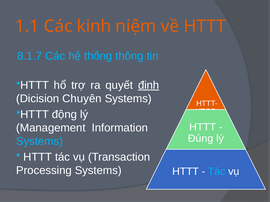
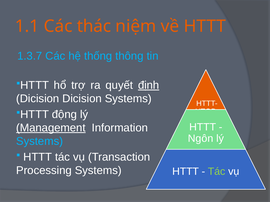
kinh: kinh -> thác
8.1.7: 8.1.7 -> 1.3.7
Dicision Chuyên: Chuyên -> Dicision
Management underline: none -> present
Đúng: Đúng -> Ngôn
Tác at (217, 172) colour: light blue -> light green
